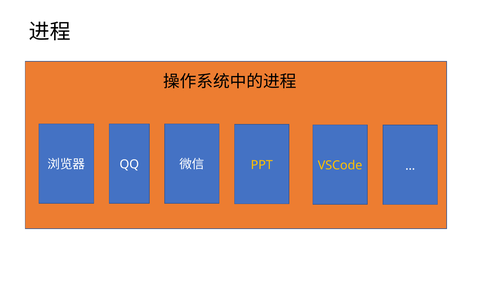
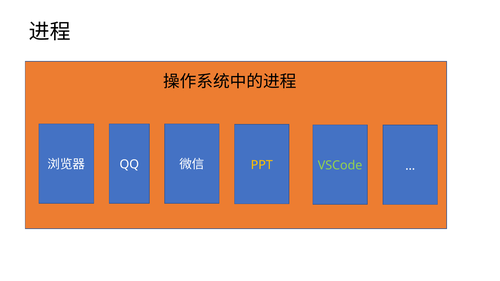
VSCode colour: yellow -> light green
